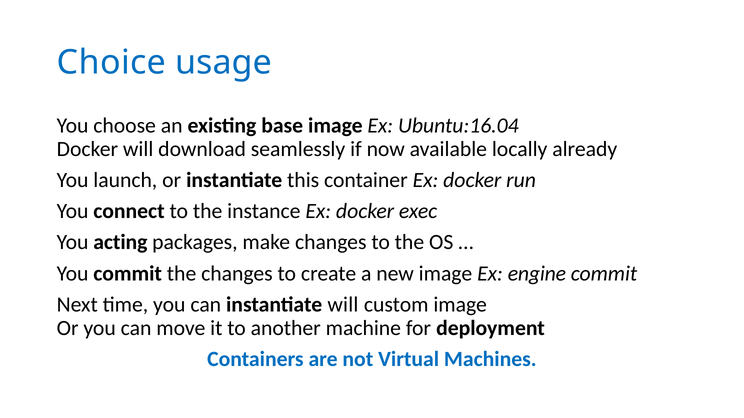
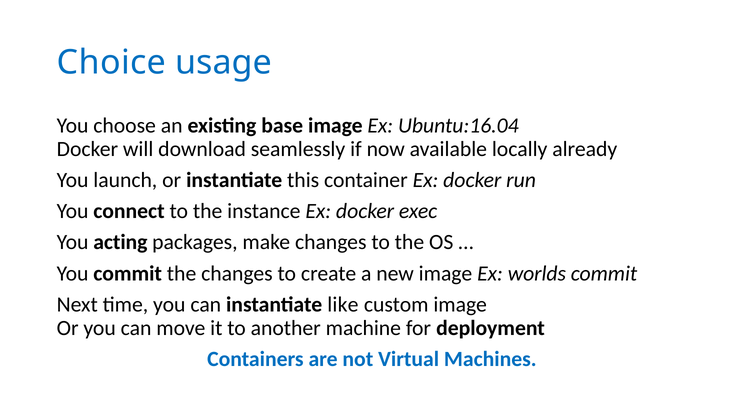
engine: engine -> worlds
instantiate will: will -> like
